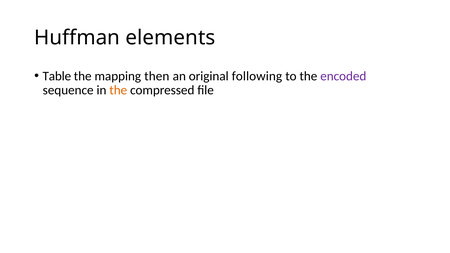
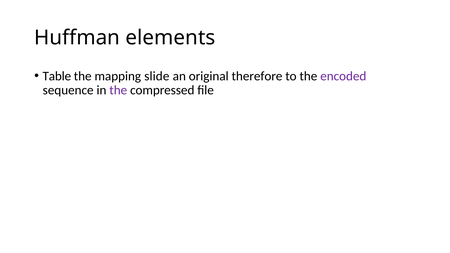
then: then -> slide
following: following -> therefore
the at (118, 90) colour: orange -> purple
